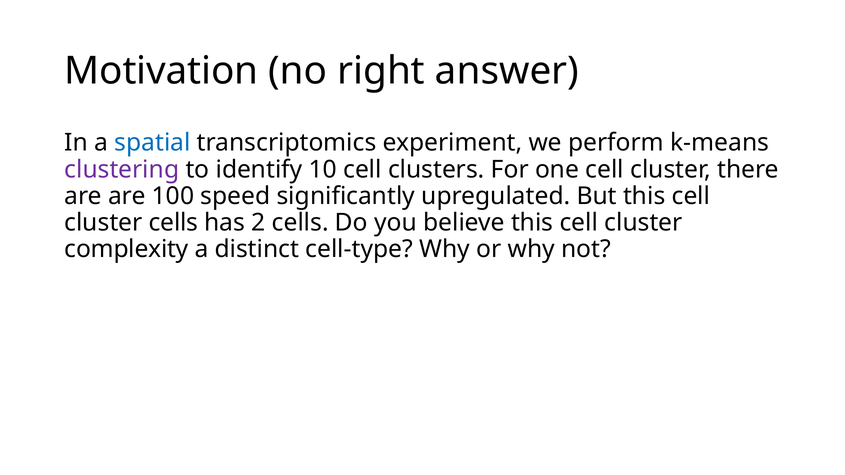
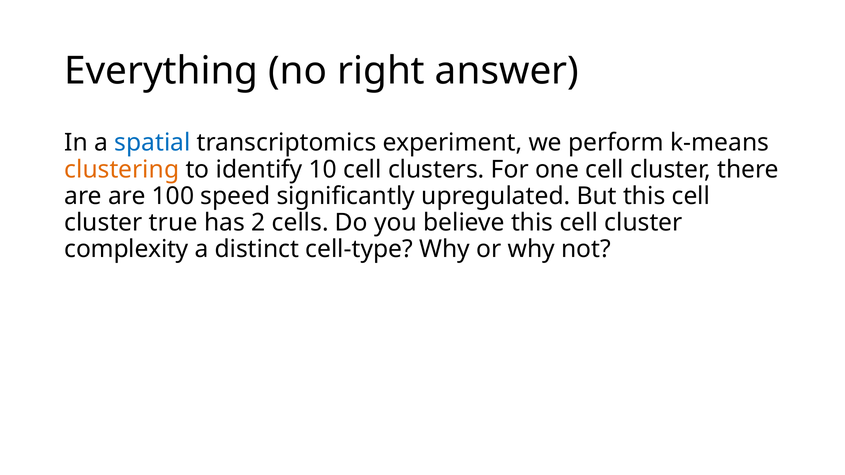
Motivation: Motivation -> Everything
clustering colour: purple -> orange
cluster cells: cells -> true
